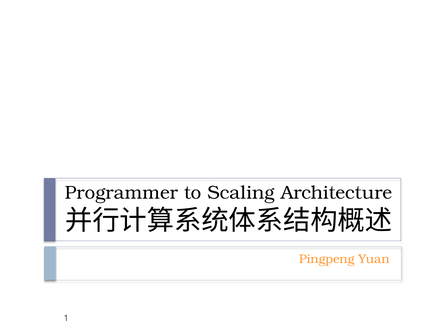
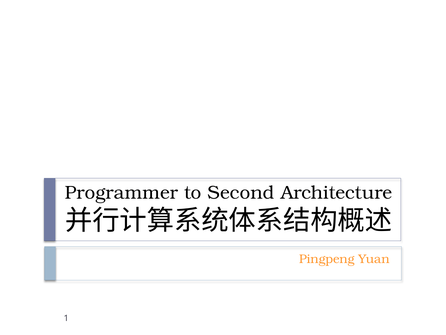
Scaling: Scaling -> Second
